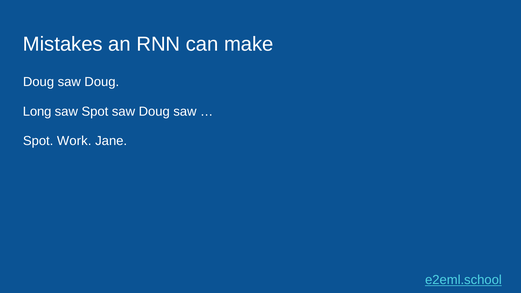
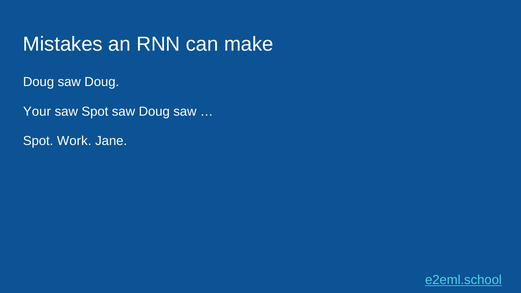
Long: Long -> Your
